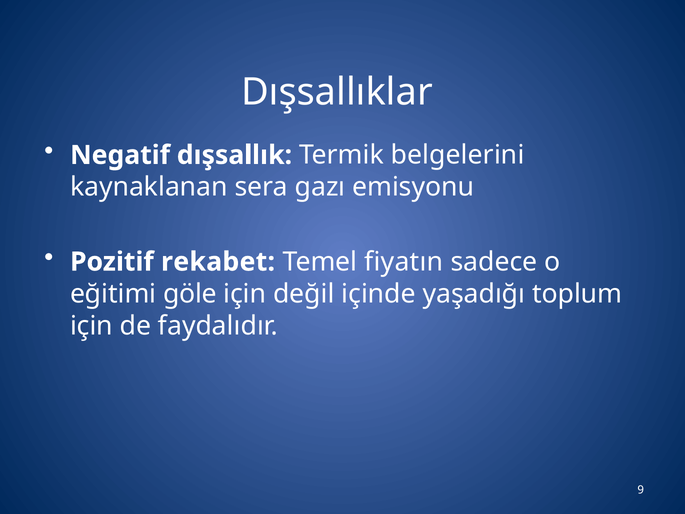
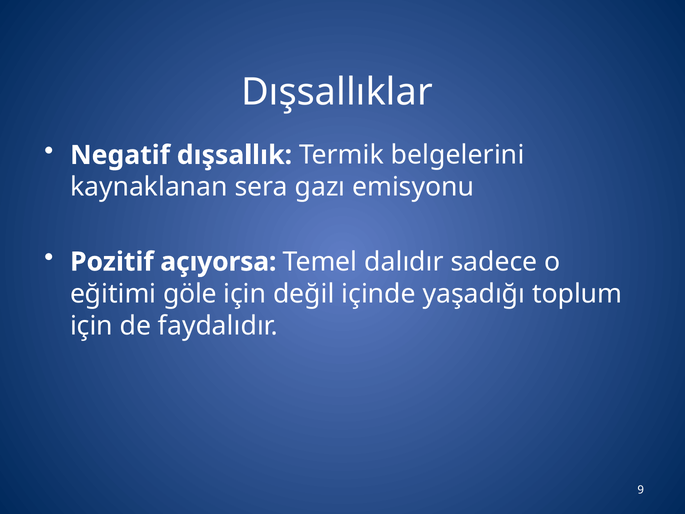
rekabet: rekabet -> açıyorsa
fiyatın: fiyatın -> dalıdır
